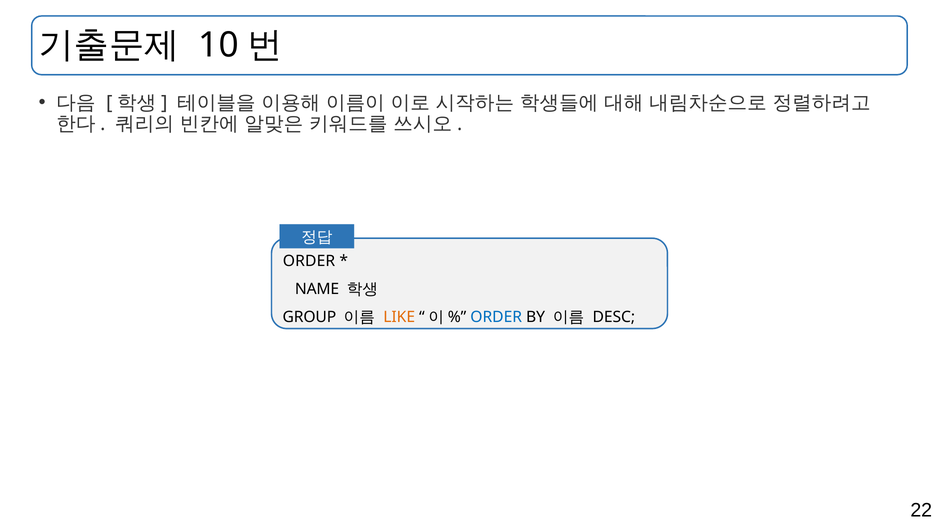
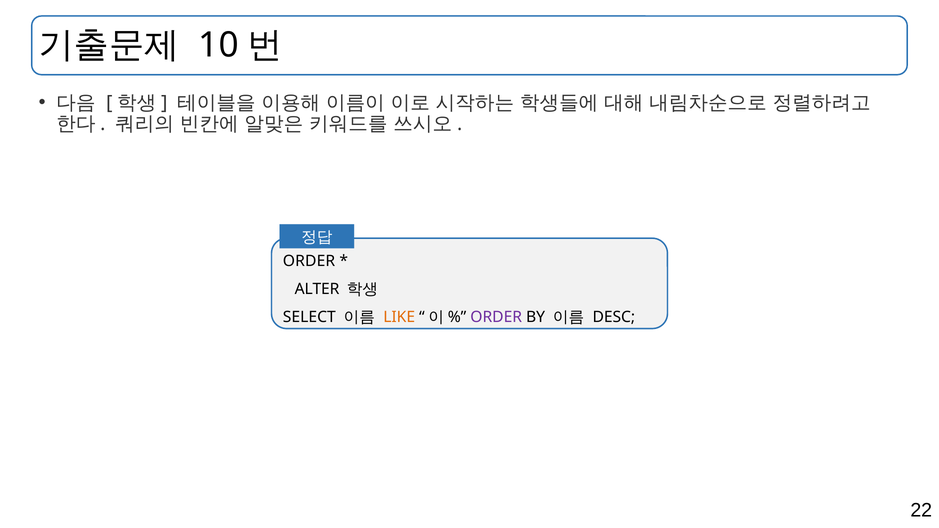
NAME: NAME -> ALTER
GROUP: GROUP -> SELECT
ORDER at (496, 317) colour: blue -> purple
